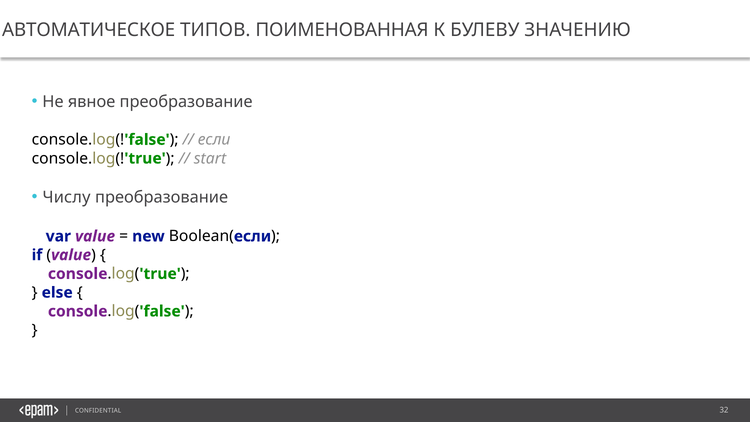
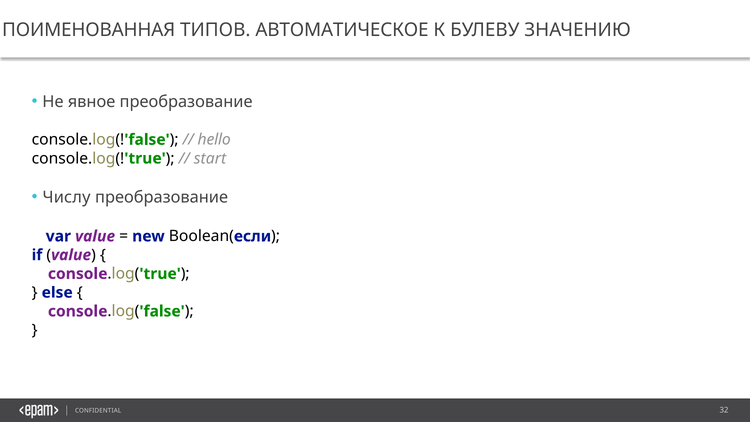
АВТОМАТИЧЕСКОЕ: АВТОМАТИЧЕСКОЕ -> ПОИМЕНОВАННАЯ
ПОИМЕНОВАННАЯ: ПОИМЕНОВАННАЯ -> АВТОМАТИЧЕСКОЕ
если at (214, 140): если -> hello
